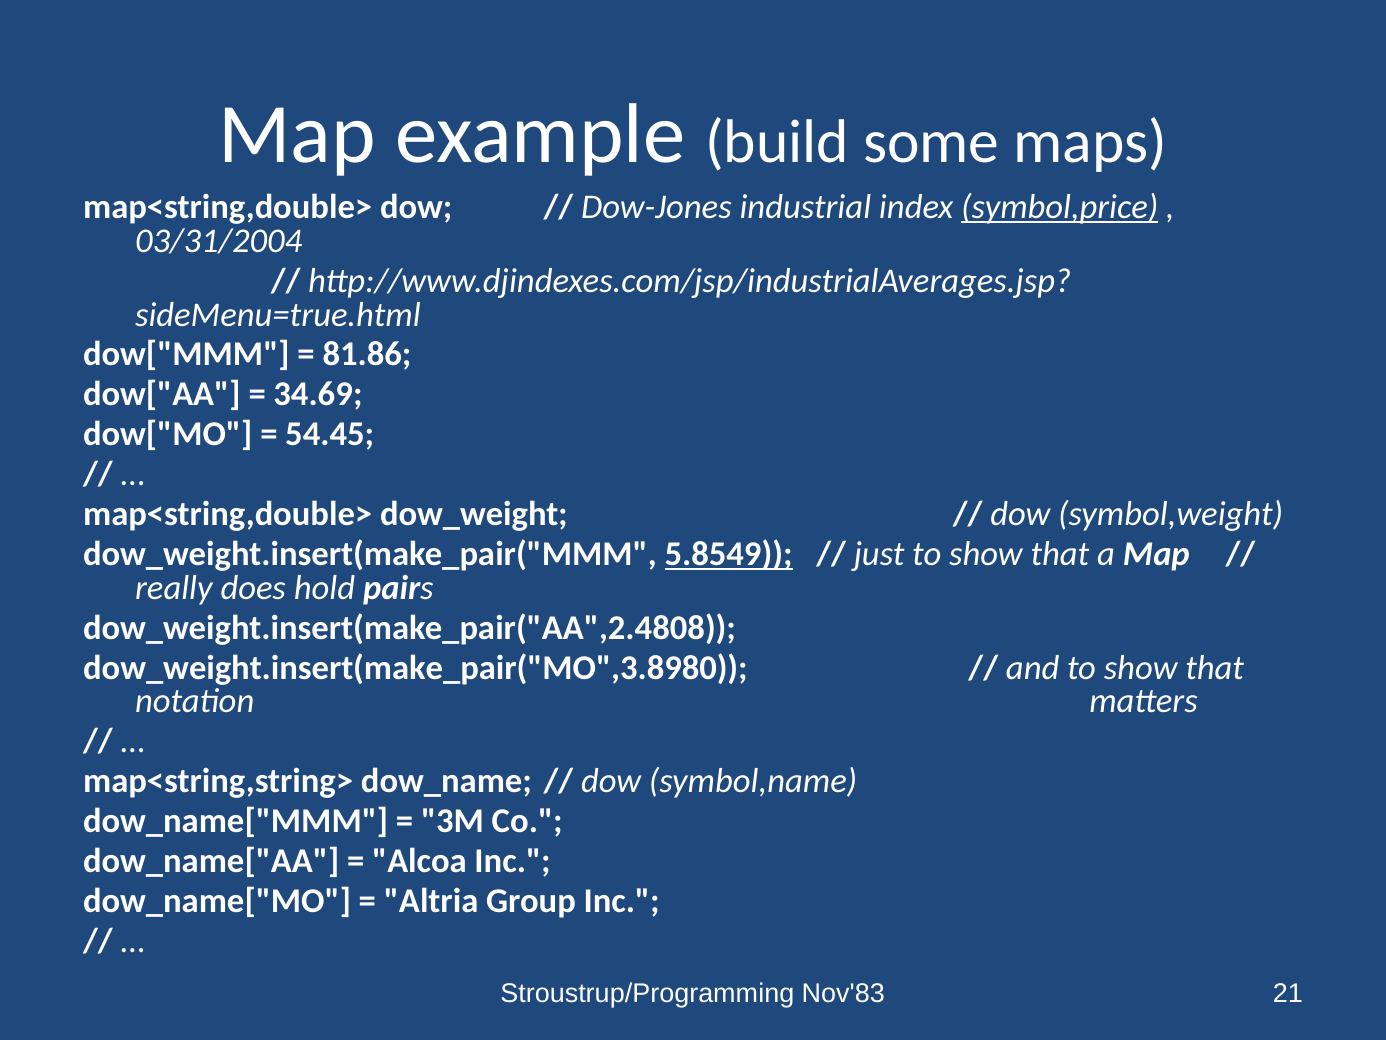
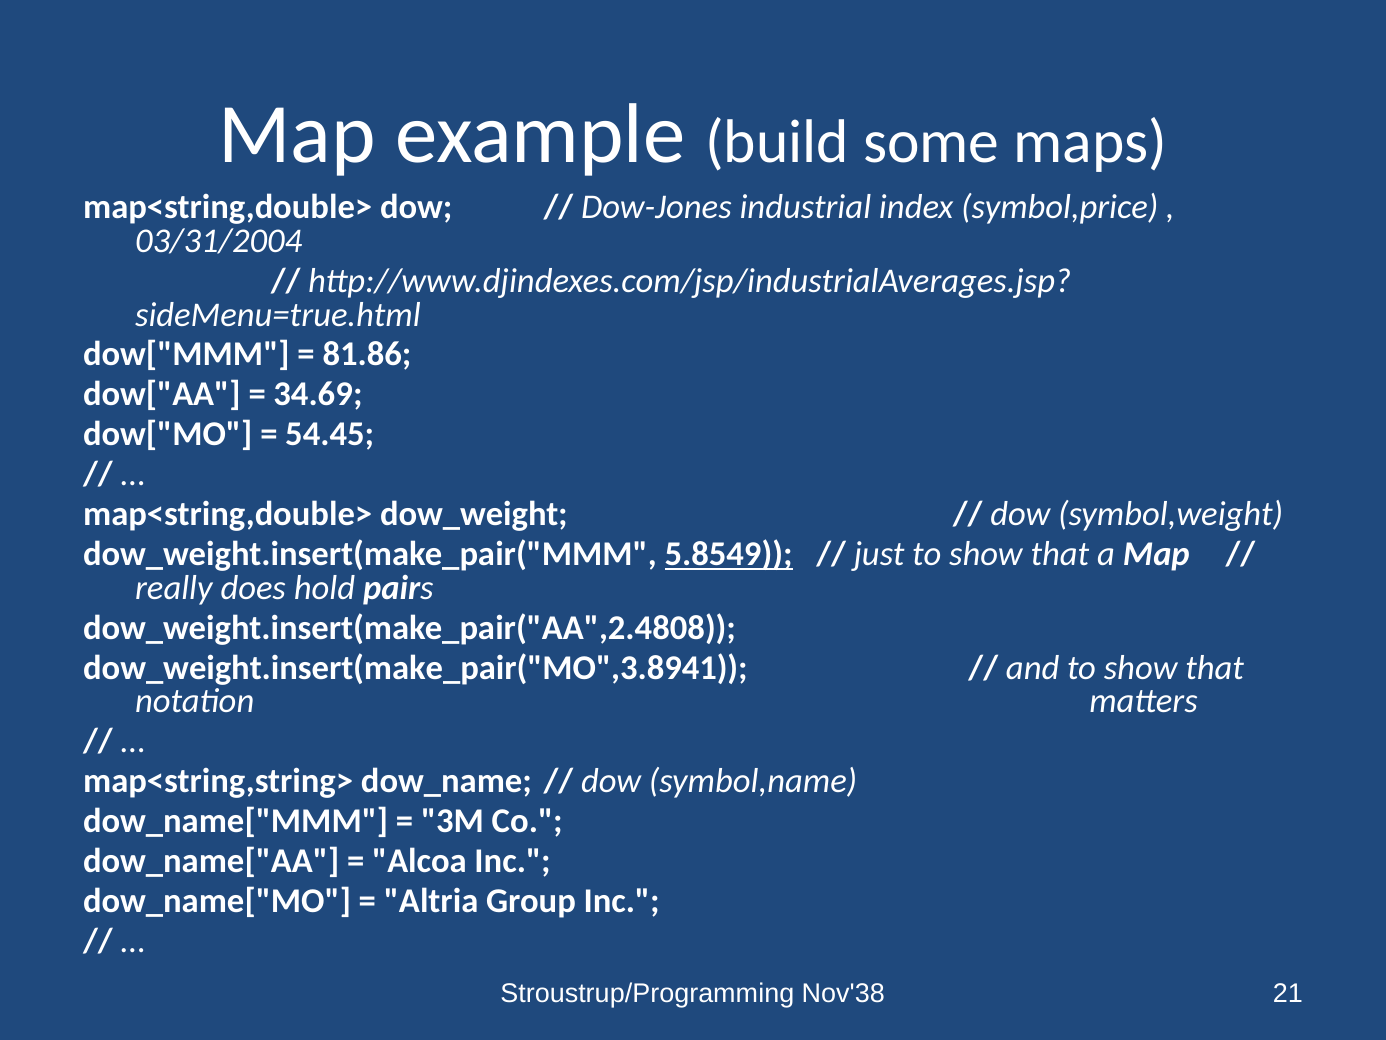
symbol,price underline: present -> none
dow_weight.insert(make_pair("MO",3.8980: dow_weight.insert(make_pair("MO",3.8980 -> dow_weight.insert(make_pair("MO",3.8941
Nov'83: Nov'83 -> Nov'38
